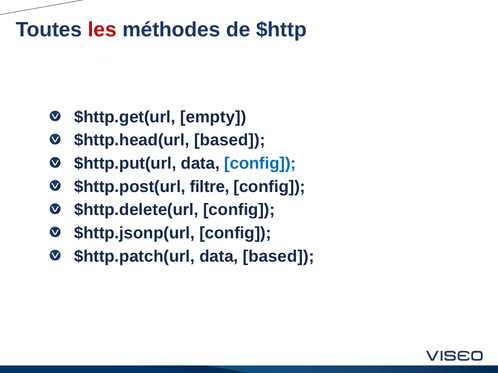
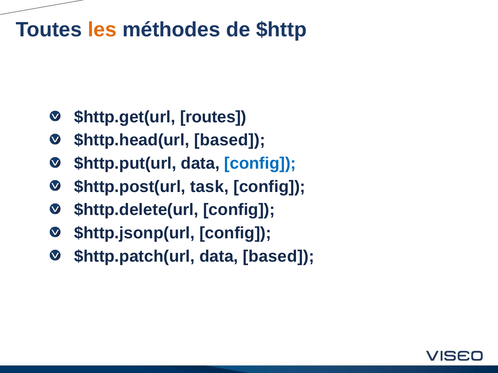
les colour: red -> orange
empty: empty -> routes
filtre: filtre -> task
